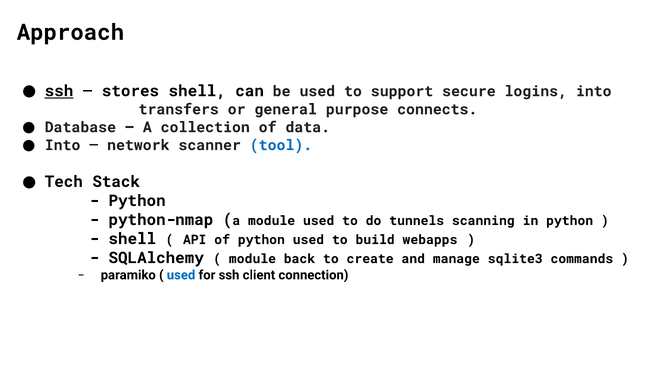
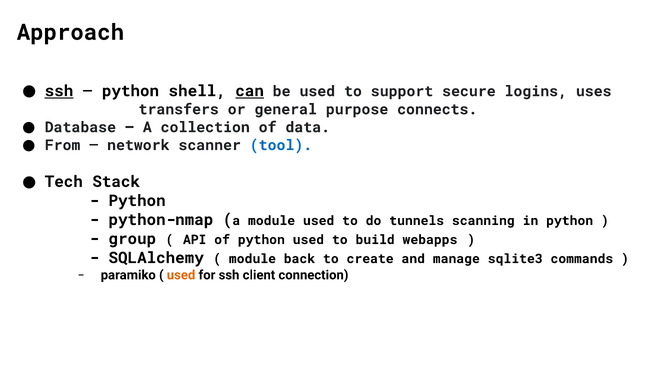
stores at (130, 91): stores -> python
can underline: none -> present
logins into: into -> uses
Into at (63, 145): Into -> From
shell at (132, 238): shell -> group
used at (181, 275) colour: blue -> orange
